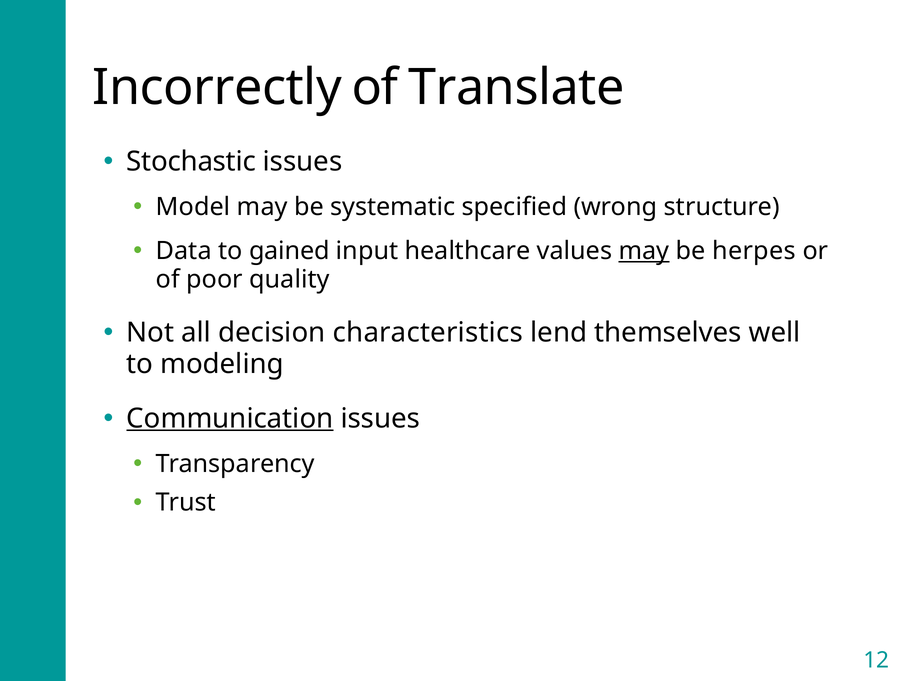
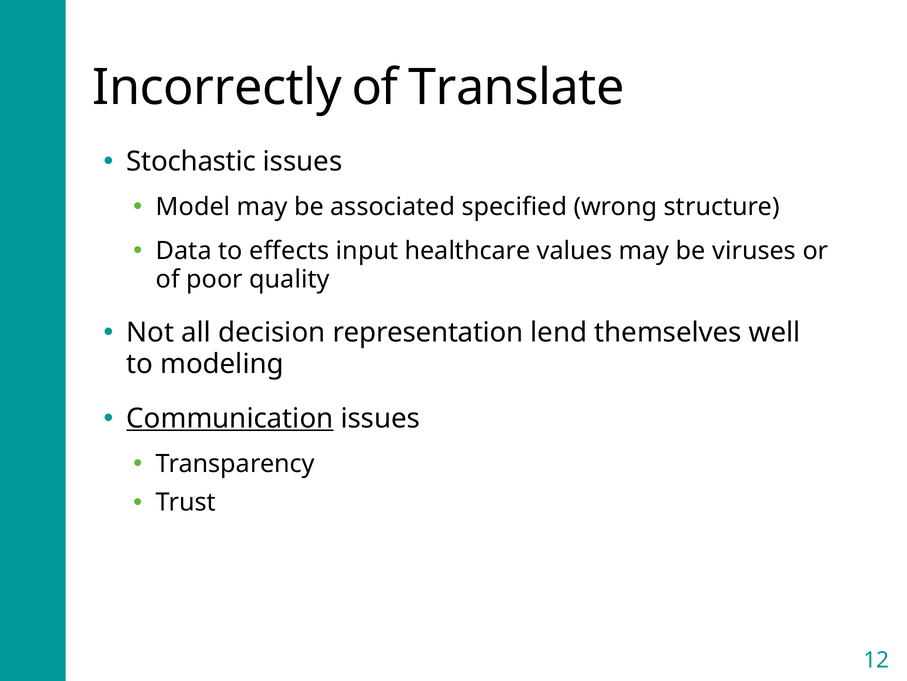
systematic: systematic -> associated
gained: gained -> effects
may at (644, 250) underline: present -> none
herpes: herpes -> viruses
characteristics: characteristics -> representation
